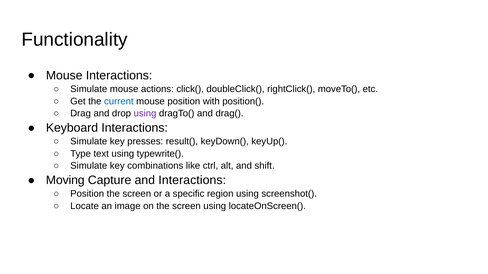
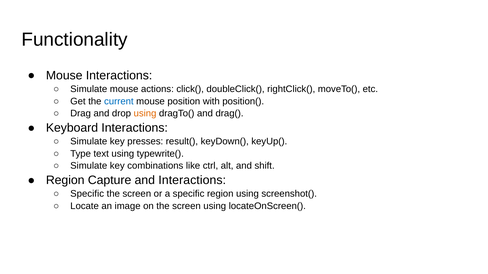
using at (145, 114) colour: purple -> orange
Moving at (65, 180): Moving -> Region
Position at (87, 194): Position -> Specific
